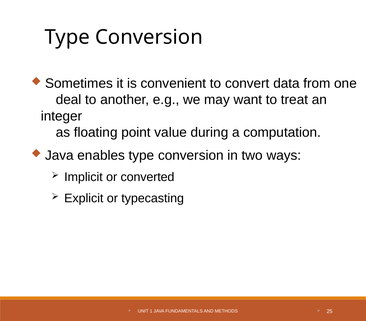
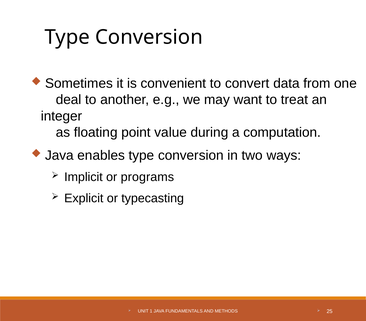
converted: converted -> programs
